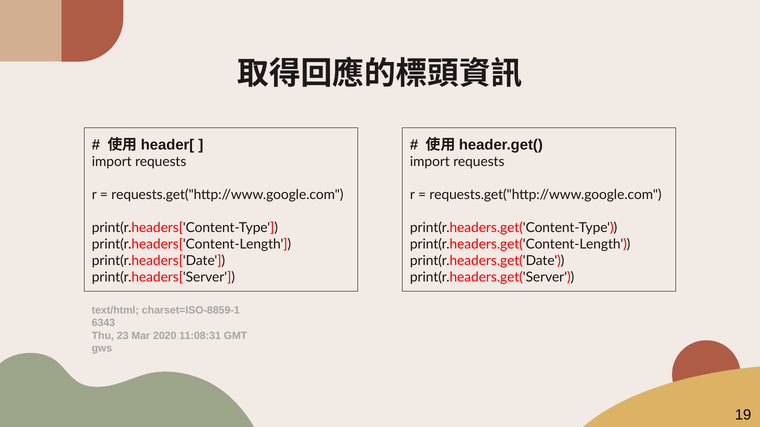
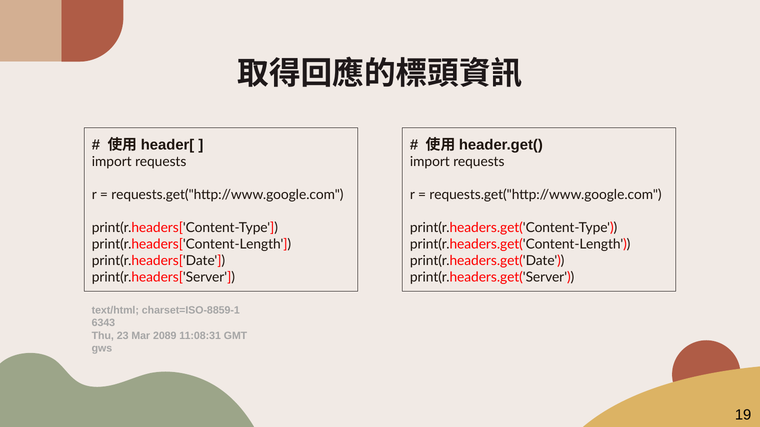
2020: 2020 -> 2089
